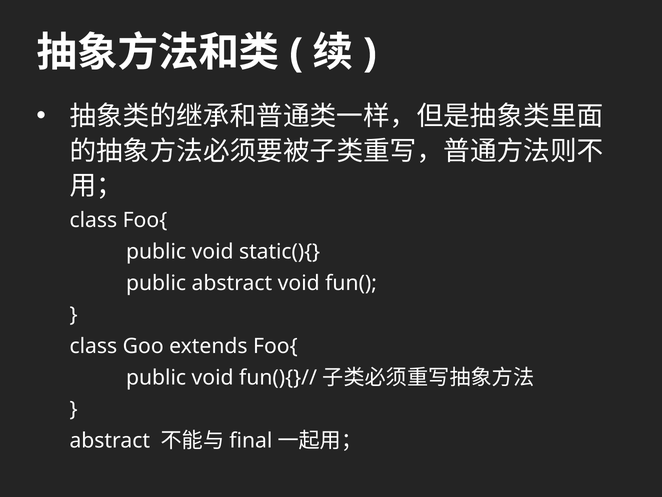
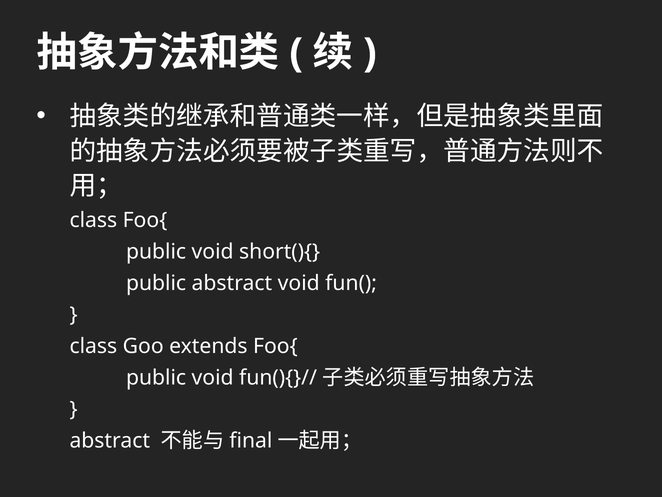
static(){: static(){ -> short(){
